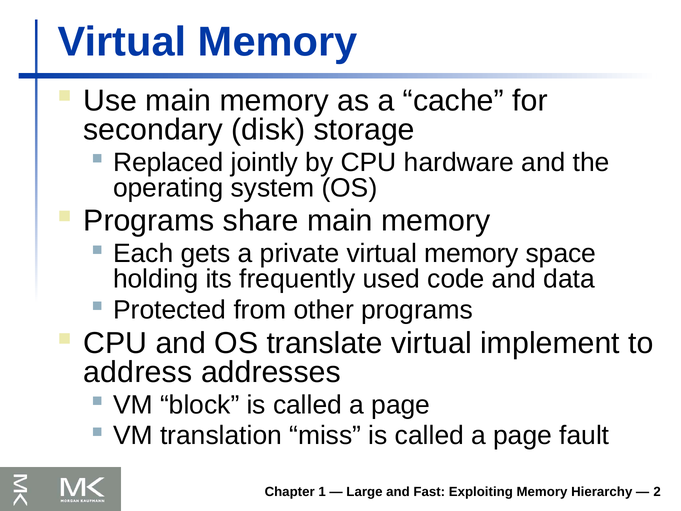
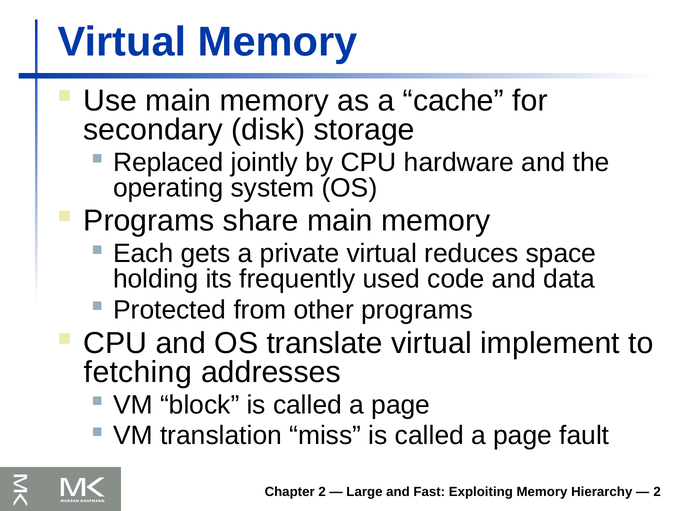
private virtual memory: memory -> reduces
address: address -> fetching
Chapter 1: 1 -> 2
